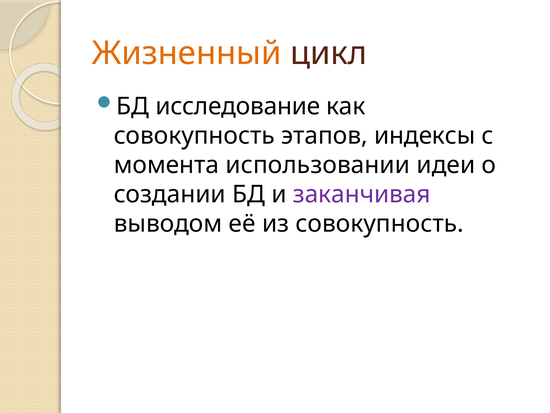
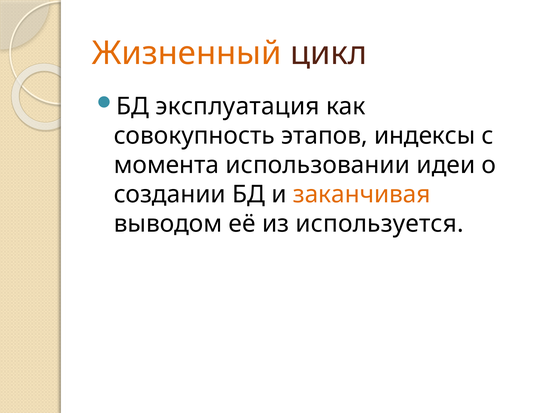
исследование: исследование -> эксплуатация
заканчивая colour: purple -> orange
из совокупность: совокупность -> используется
